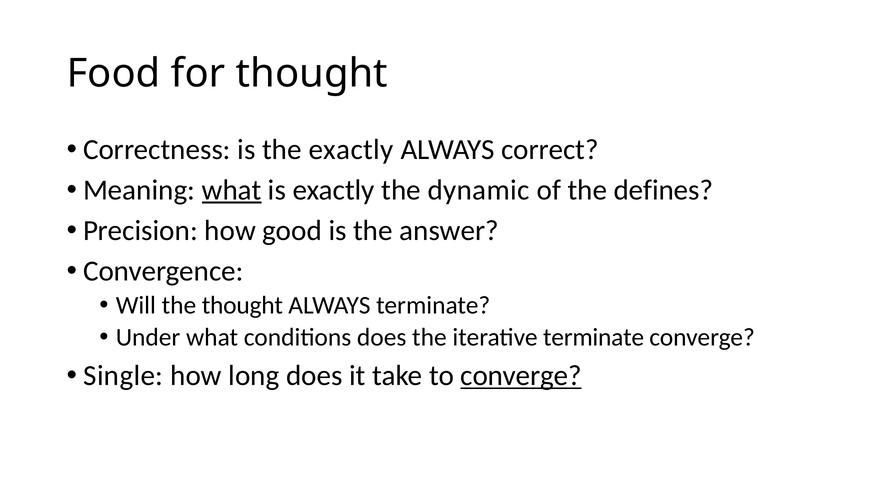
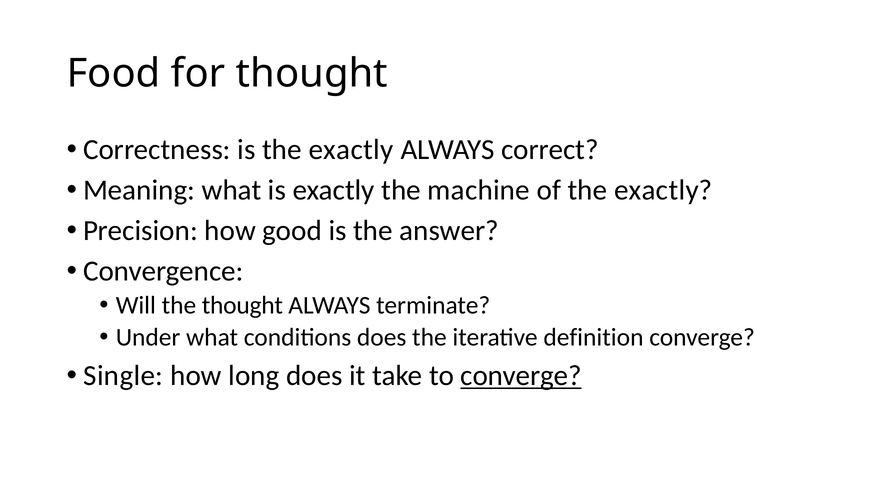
what at (232, 190) underline: present -> none
dynamic: dynamic -> machine
of the defines: defines -> exactly
iterative terminate: terminate -> definition
